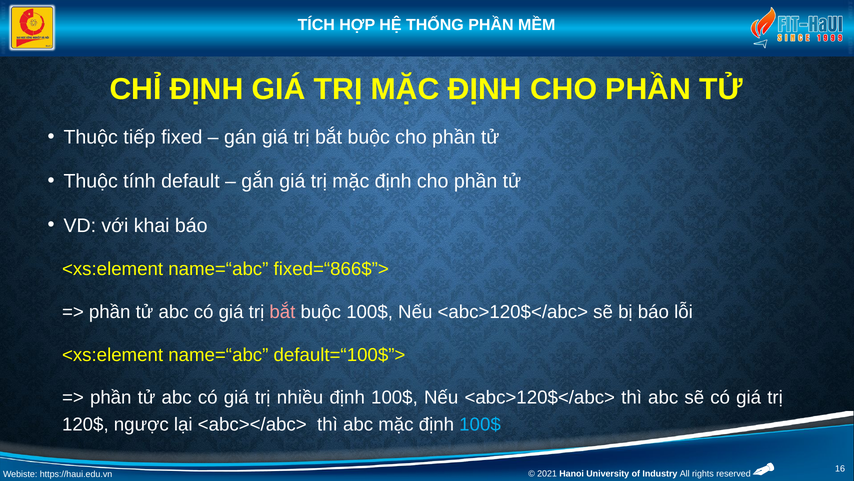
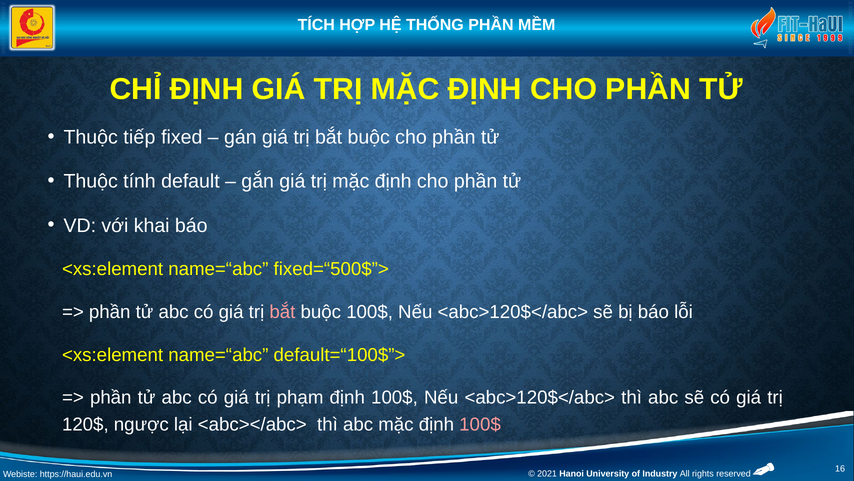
fixed=“866$”>: fixed=“866$”> -> fixed=“500$”>
nhiều: nhiều -> phạm
100$ at (480, 424) colour: light blue -> pink
